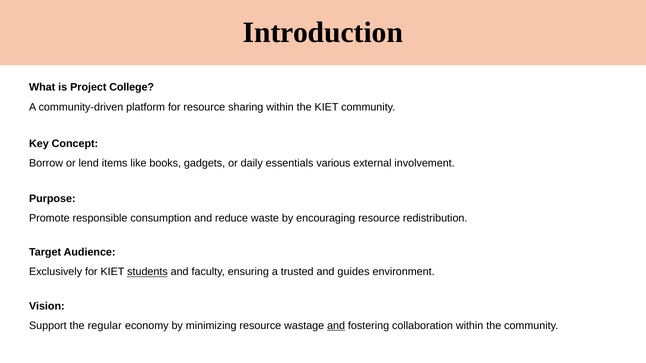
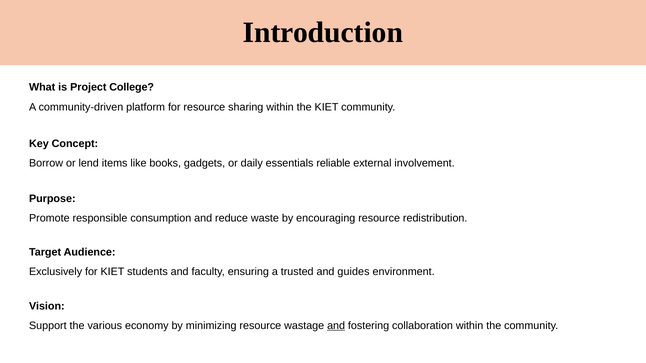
various: various -> reliable
students underline: present -> none
regular: regular -> various
